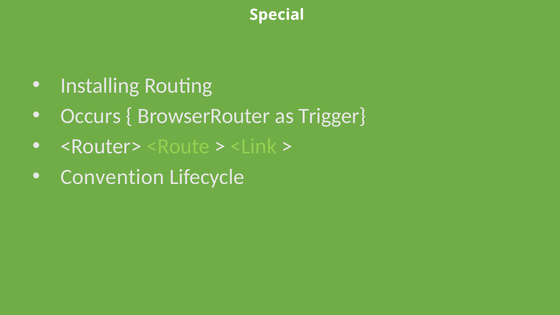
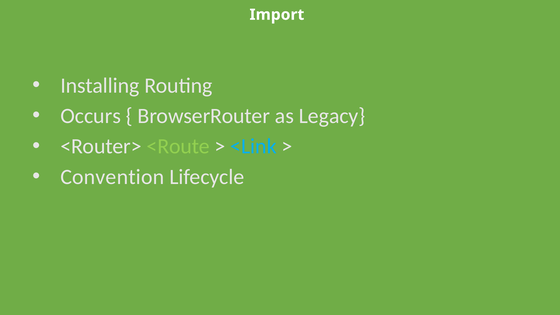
Special: Special -> Import
Trigger: Trigger -> Legacy
<Link colour: light green -> light blue
